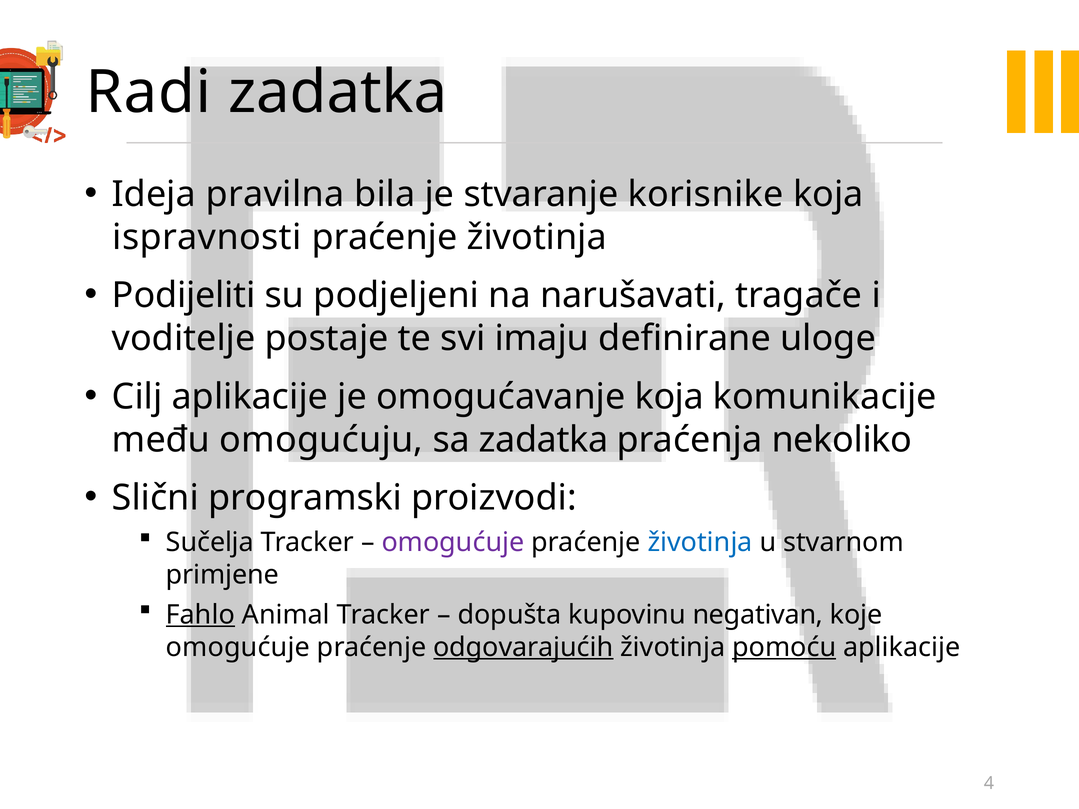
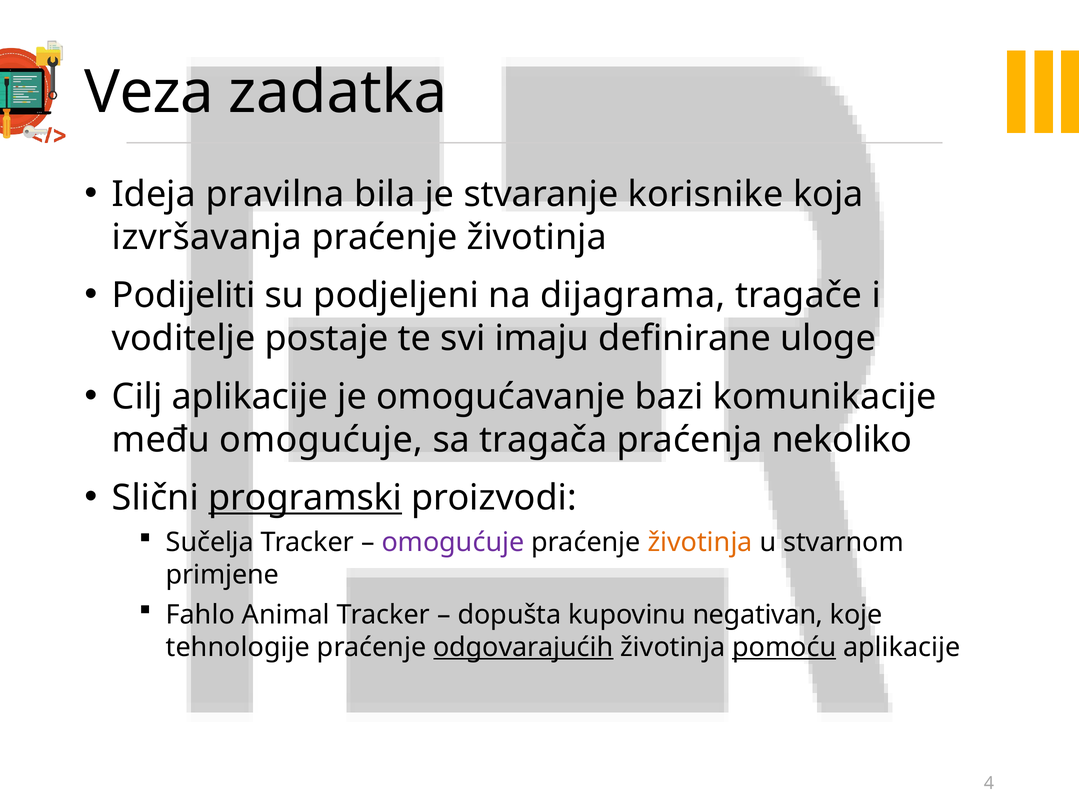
Radi: Radi -> Veza
ispravnosti: ispravnosti -> izvršavanja
narušavati: narušavati -> dijagrama
omogućavanje koja: koja -> bazi
među omogućuju: omogućuju -> omogućuje
sa zadatka: zadatka -> tragača
programski underline: none -> present
životinja at (700, 543) colour: blue -> orange
Fahlo underline: present -> none
omogućuje at (238, 647): omogućuje -> tehnologije
